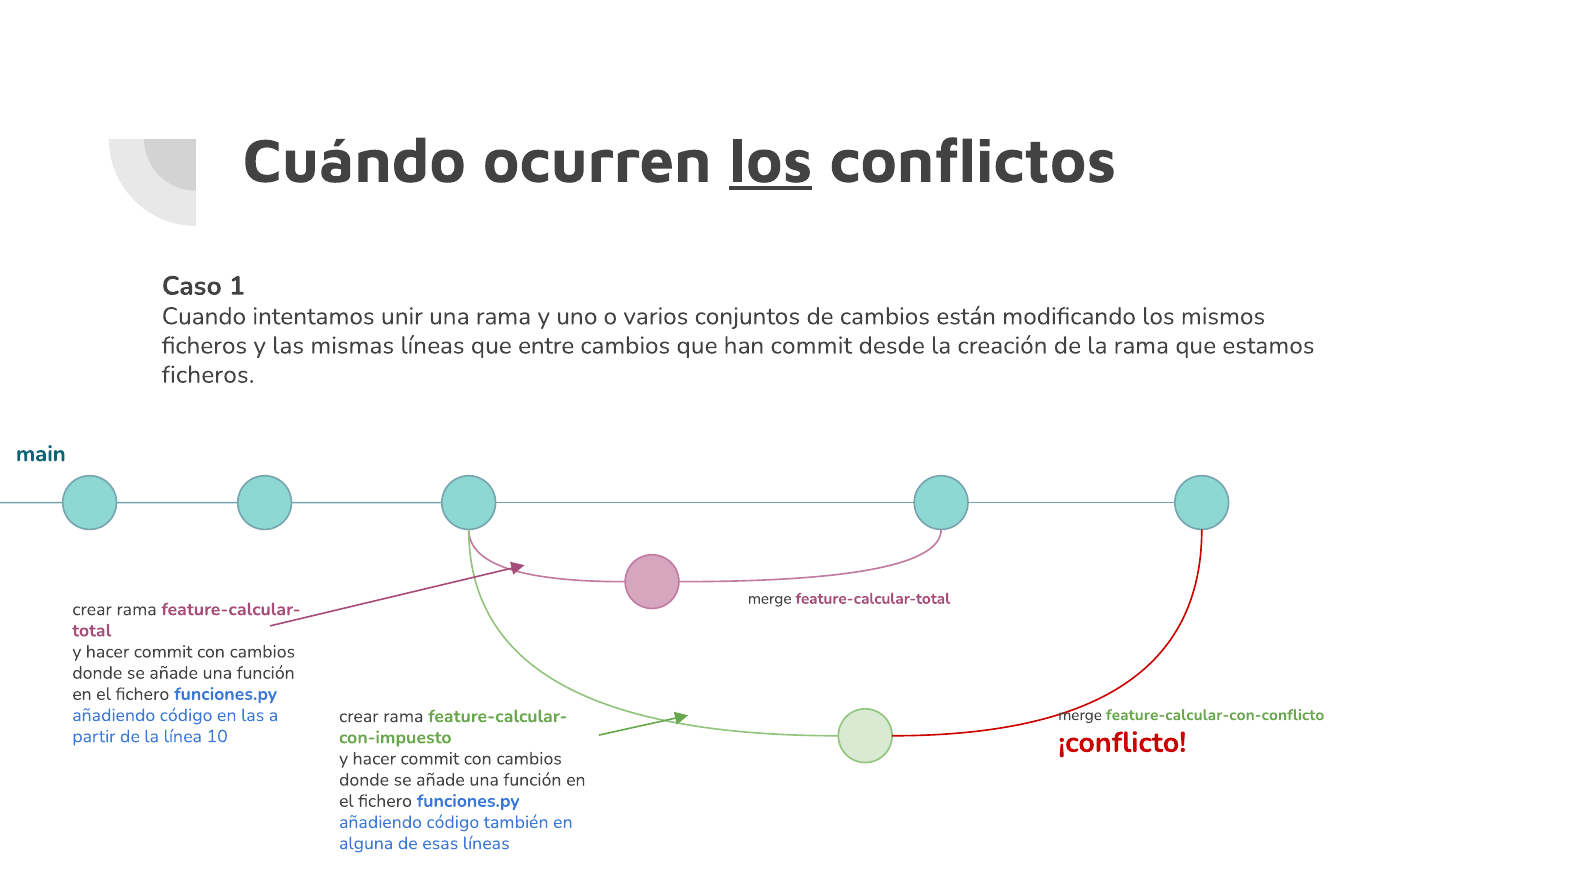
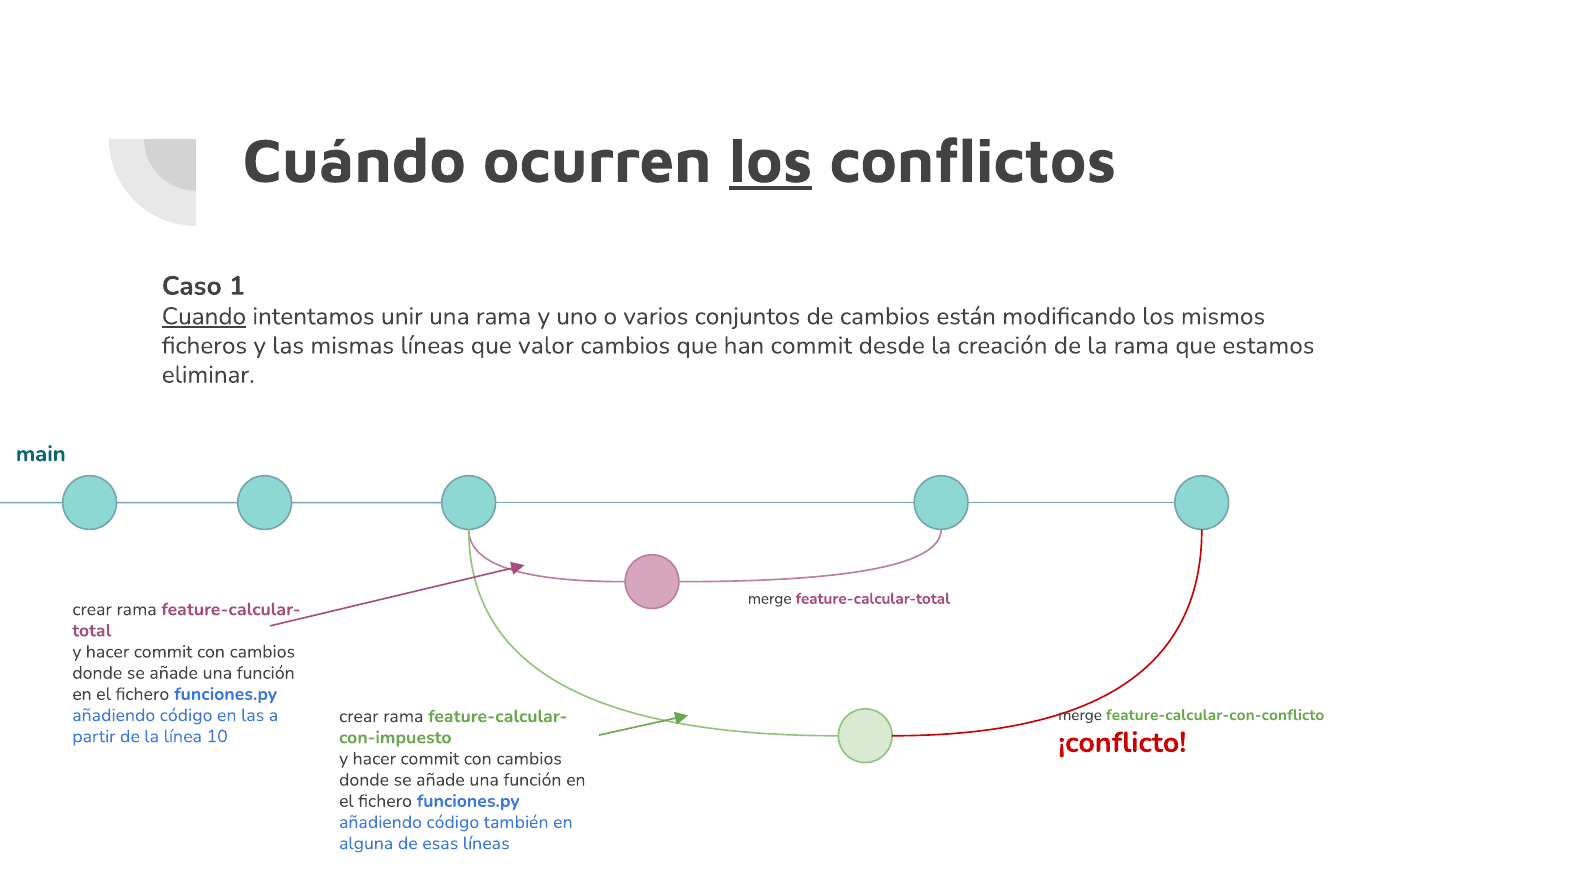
Cuando underline: none -> present
entre: entre -> valor
ficheros at (208, 375): ficheros -> eliminar
